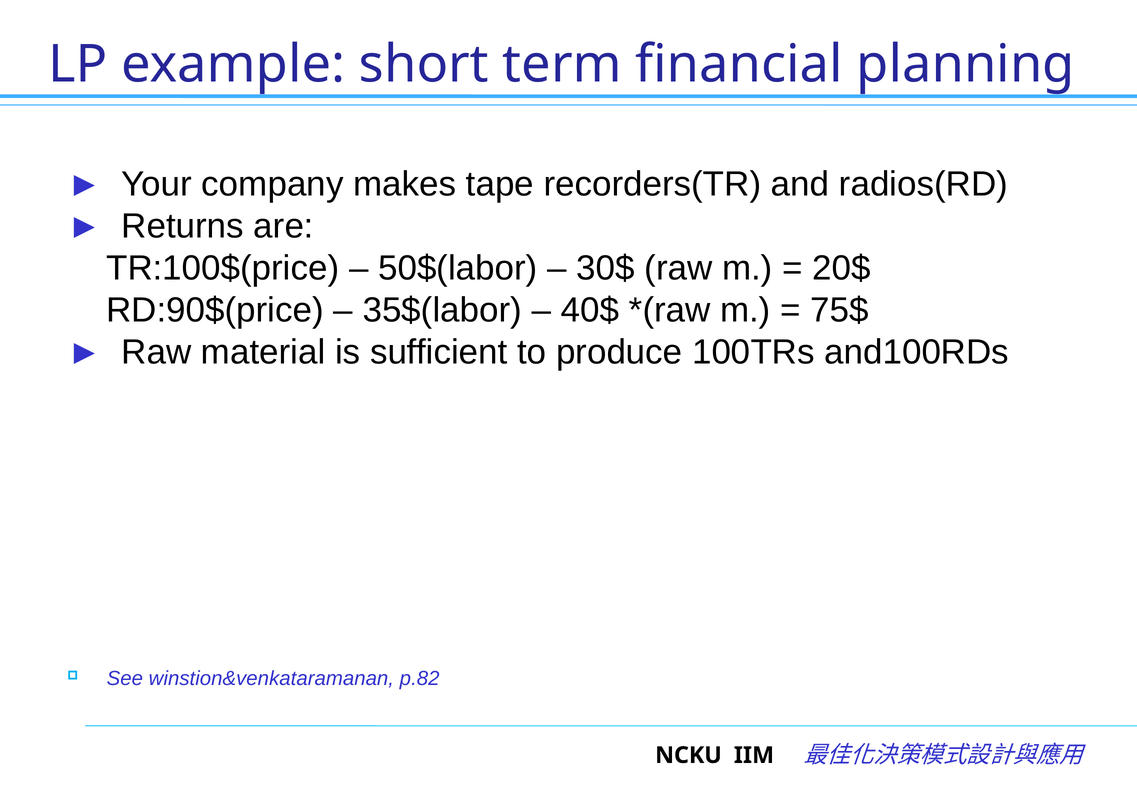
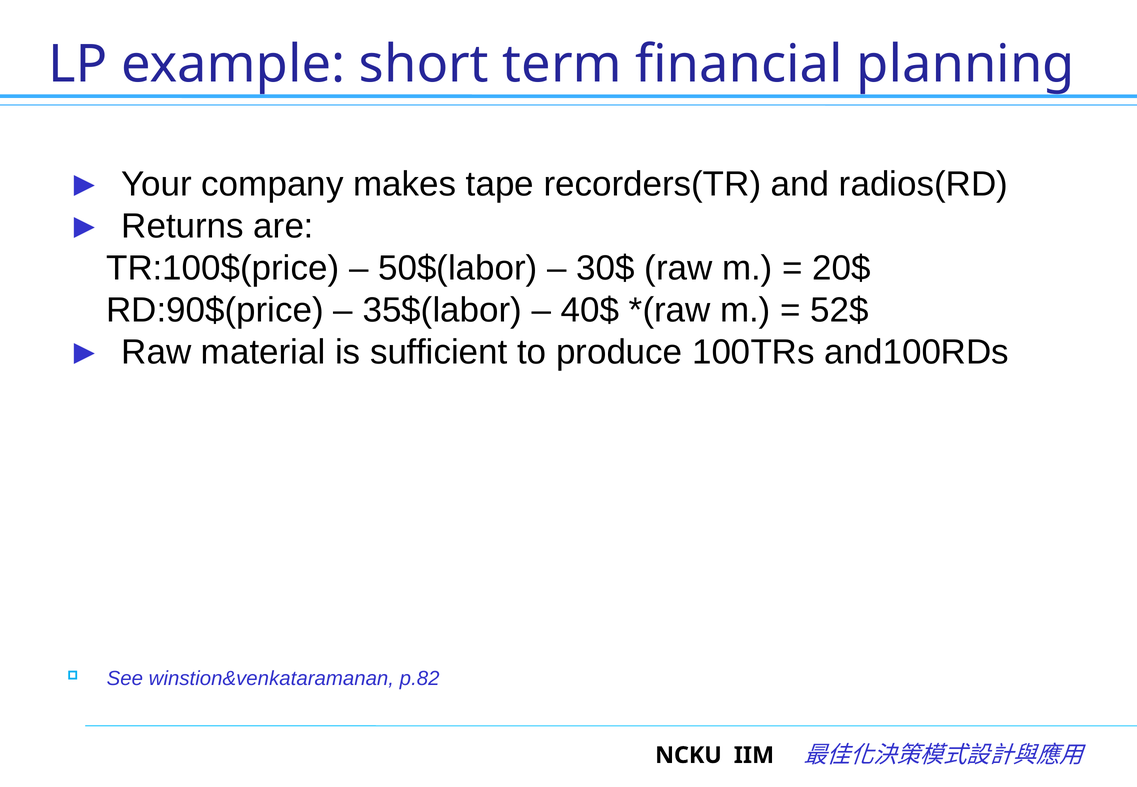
75$: 75$ -> 52$
